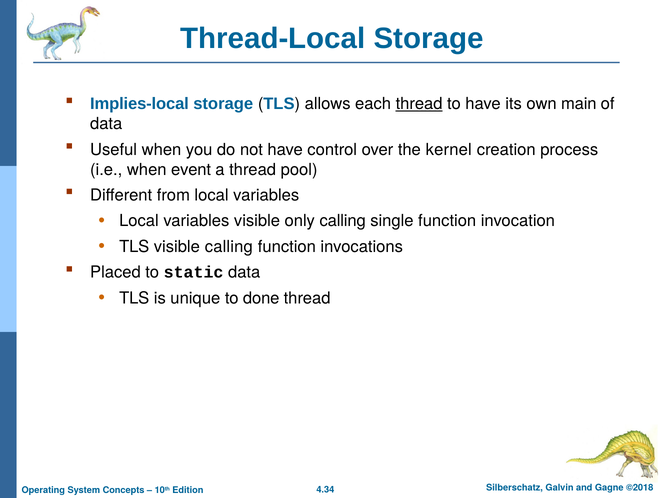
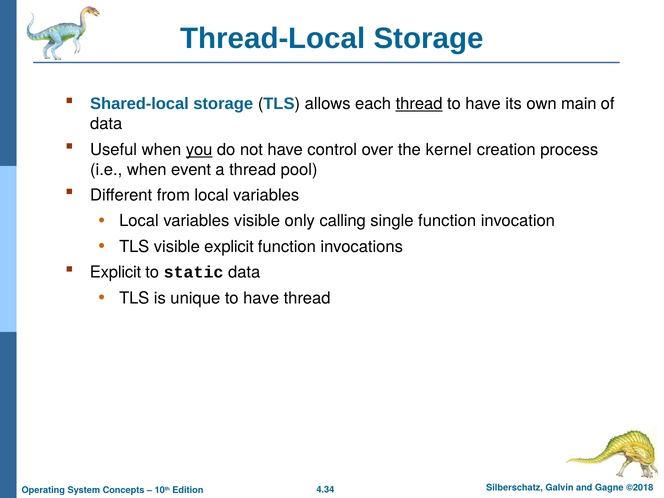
Implies-local: Implies-local -> Shared-local
you underline: none -> present
visible calling: calling -> explicit
Placed at (115, 272): Placed -> Explicit
unique to done: done -> have
